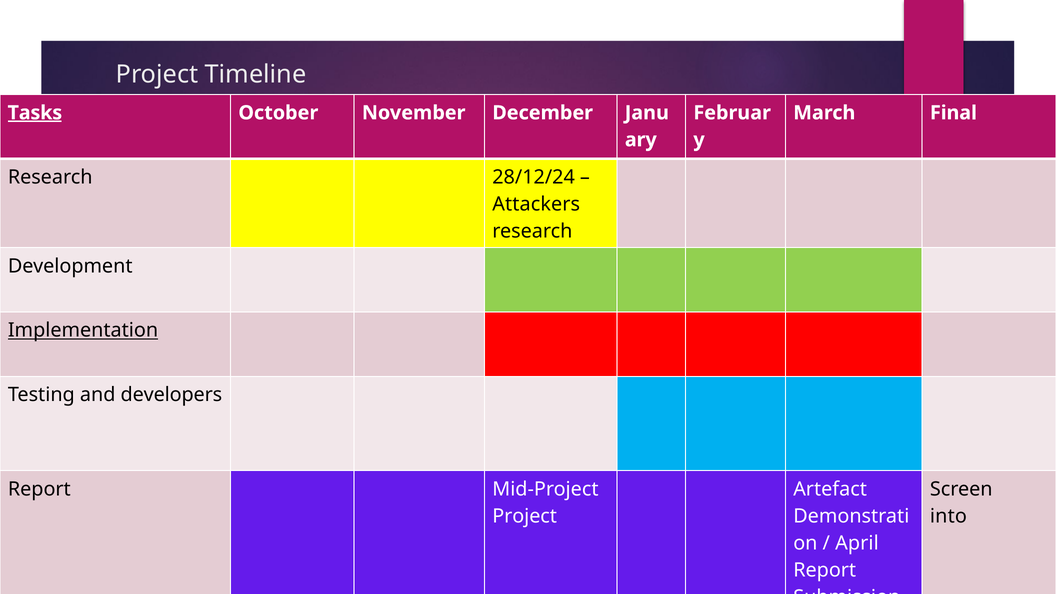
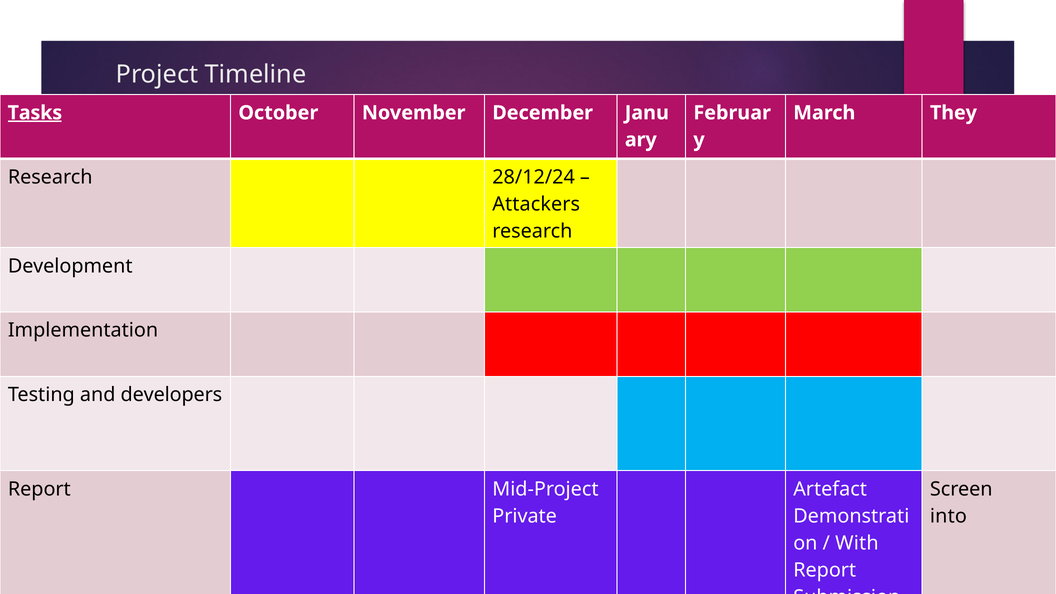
Final: Final -> They
Implementation underline: present -> none
Project at (525, 516): Project -> Private
April: April -> With
